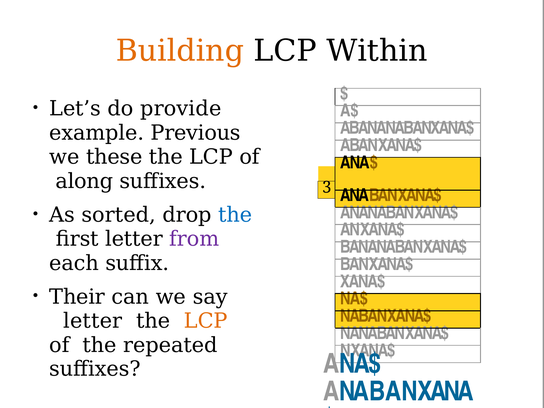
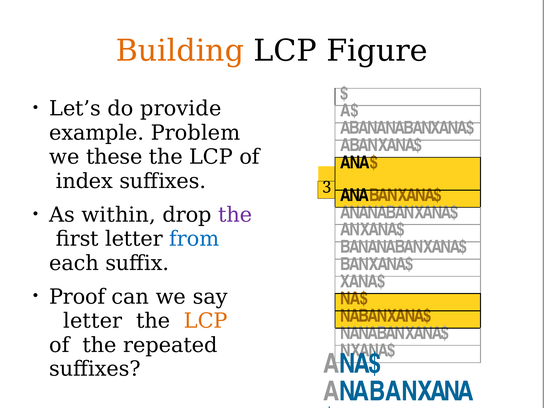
Within: Within -> Figure
Previous: Previous -> Problem
along: along -> index
sorted: sorted -> within
the at (235, 215) colour: blue -> purple
from colour: purple -> blue
Their: Their -> Proof
